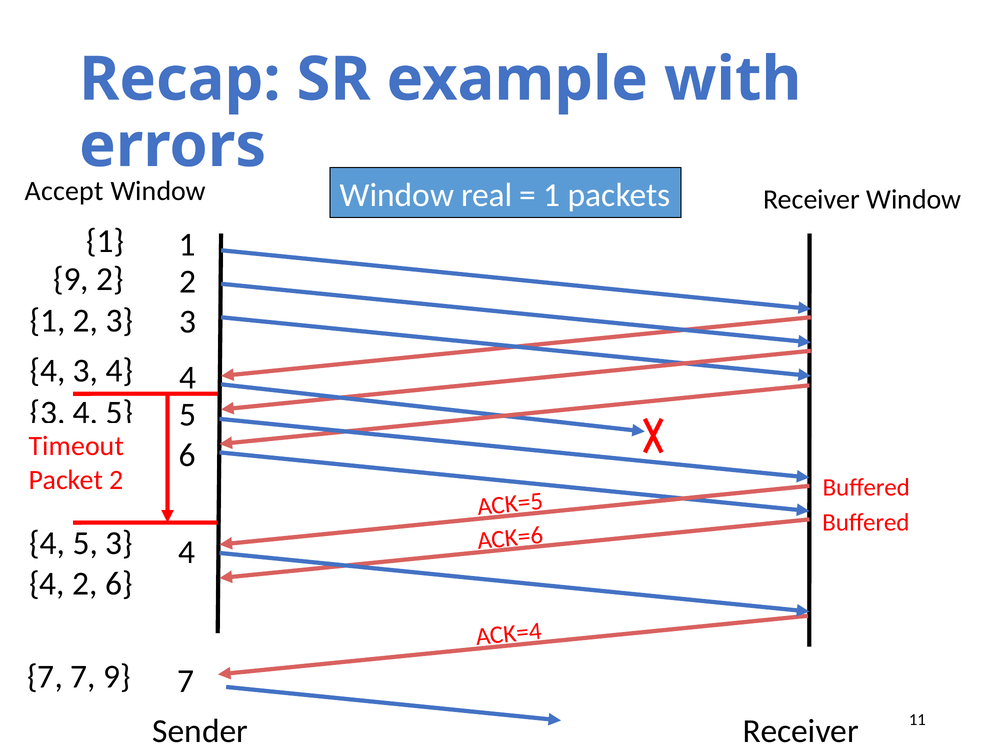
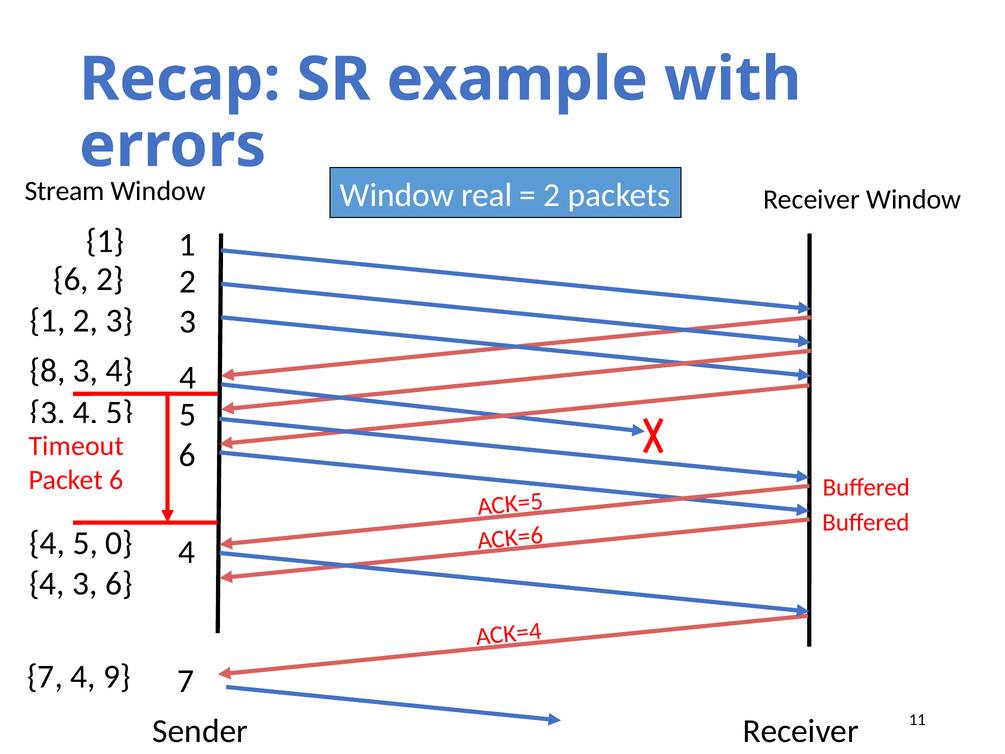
Accept: Accept -> Stream
1 at (552, 195): 1 -> 2
9 at (71, 279): 9 -> 6
4 at (48, 371): 4 -> 8
Packet 2: 2 -> 6
3 at (119, 543): 3 -> 0
4 2: 2 -> 3
7 at (83, 677): 7 -> 4
